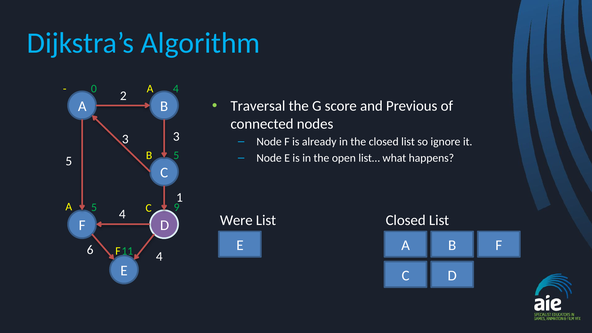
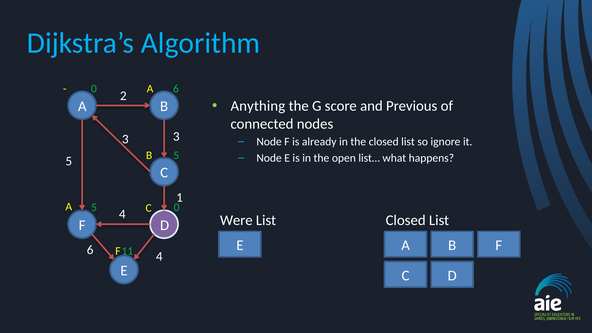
0 4: 4 -> 6
Traversal: Traversal -> Anything
5 9: 9 -> 0
